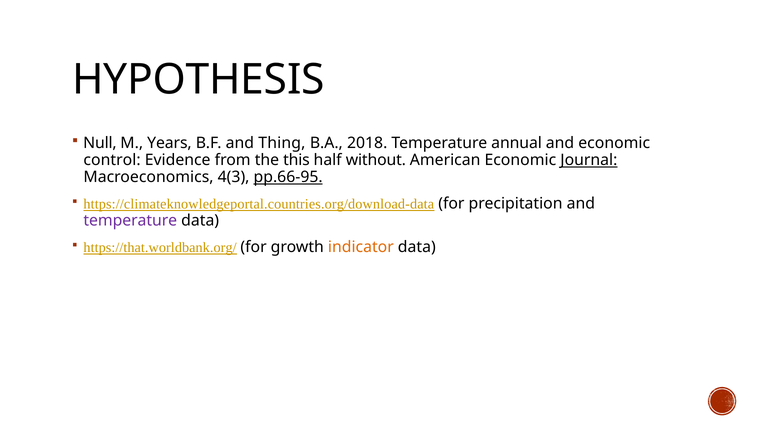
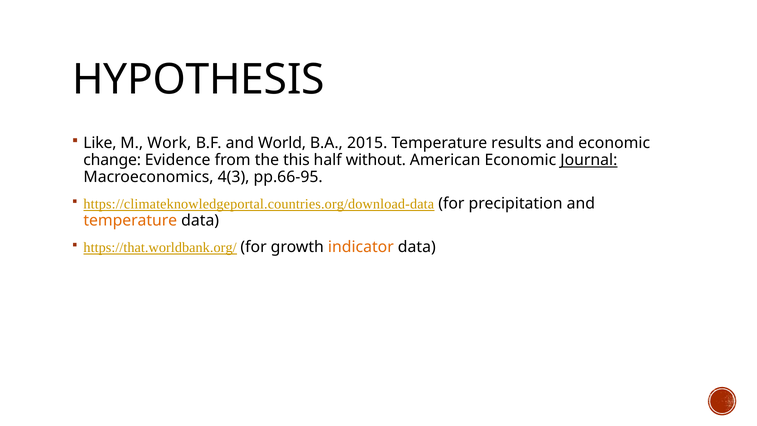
Null: Null -> Like
Years: Years -> Work
Thing: Thing -> World
2018: 2018 -> 2015
annual: annual -> results
control: control -> change
pp.66-95 underline: present -> none
temperature at (130, 221) colour: purple -> orange
